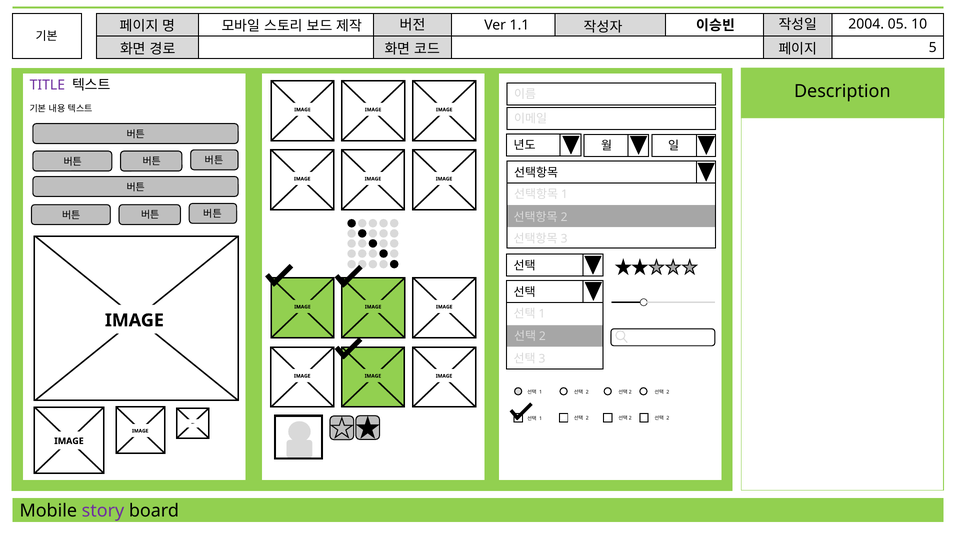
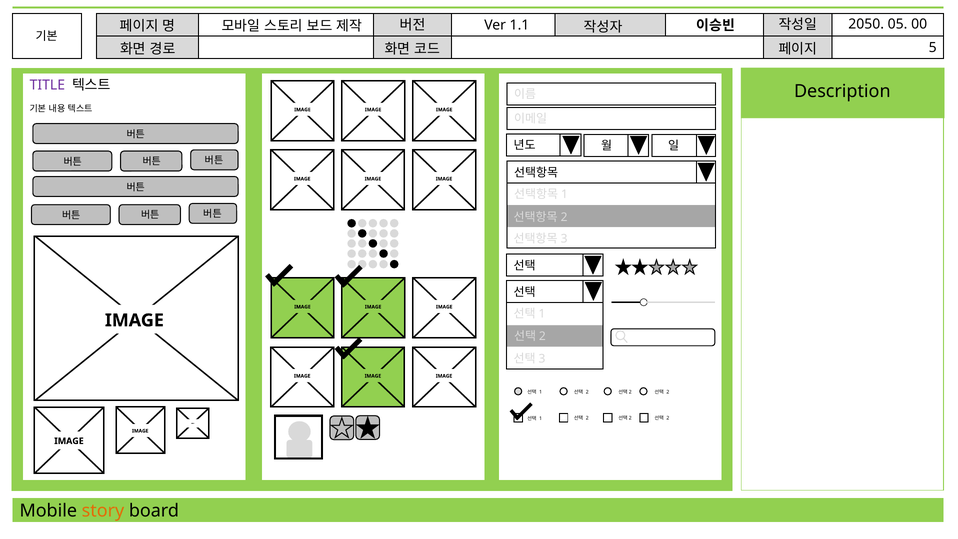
2004: 2004 -> 2050
10: 10 -> 00
story colour: purple -> orange
